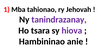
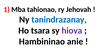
tanindrazanay colour: purple -> blue
